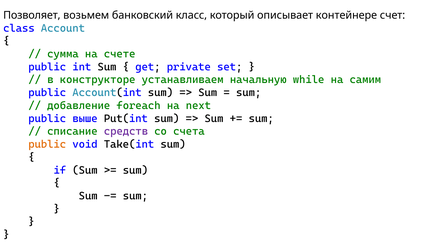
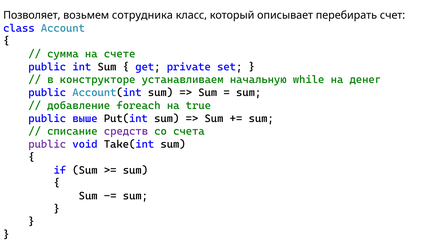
банковский: банковский -> сотрудника
контейнере: контейнере -> перебирать
самим: самим -> денег
next: next -> true
public at (47, 144) colour: orange -> purple
